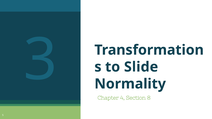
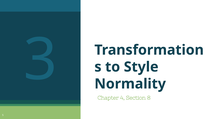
Slide: Slide -> Style
